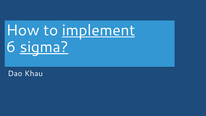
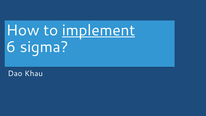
sigma underline: present -> none
